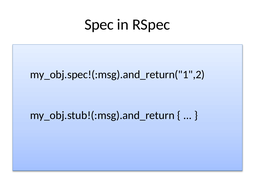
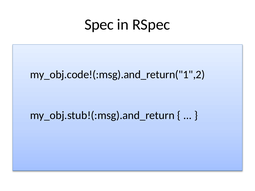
my_obj.spec!(:msg).and_return("1",2: my_obj.spec!(:msg).and_return("1",2 -> my_obj.code!(:msg).and_return("1",2
